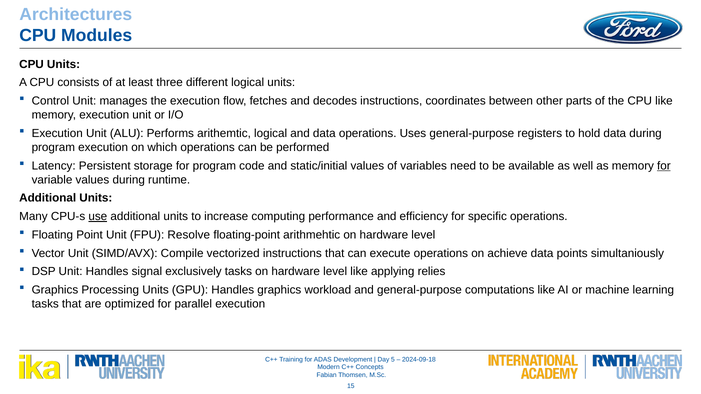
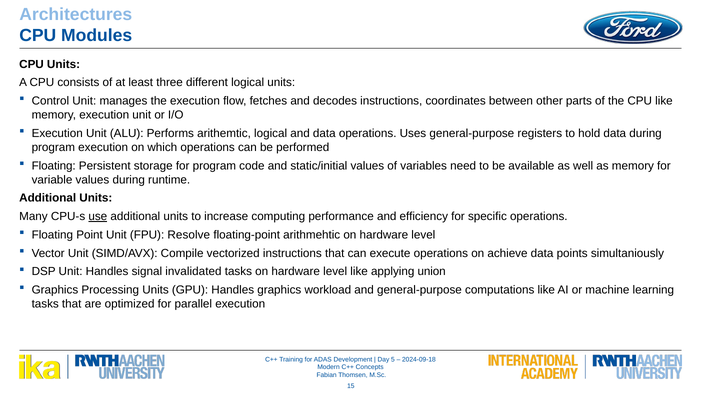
Latency at (54, 166): Latency -> Floating
for at (664, 166) underline: present -> none
exclusively: exclusively -> invalidated
relies: relies -> union
